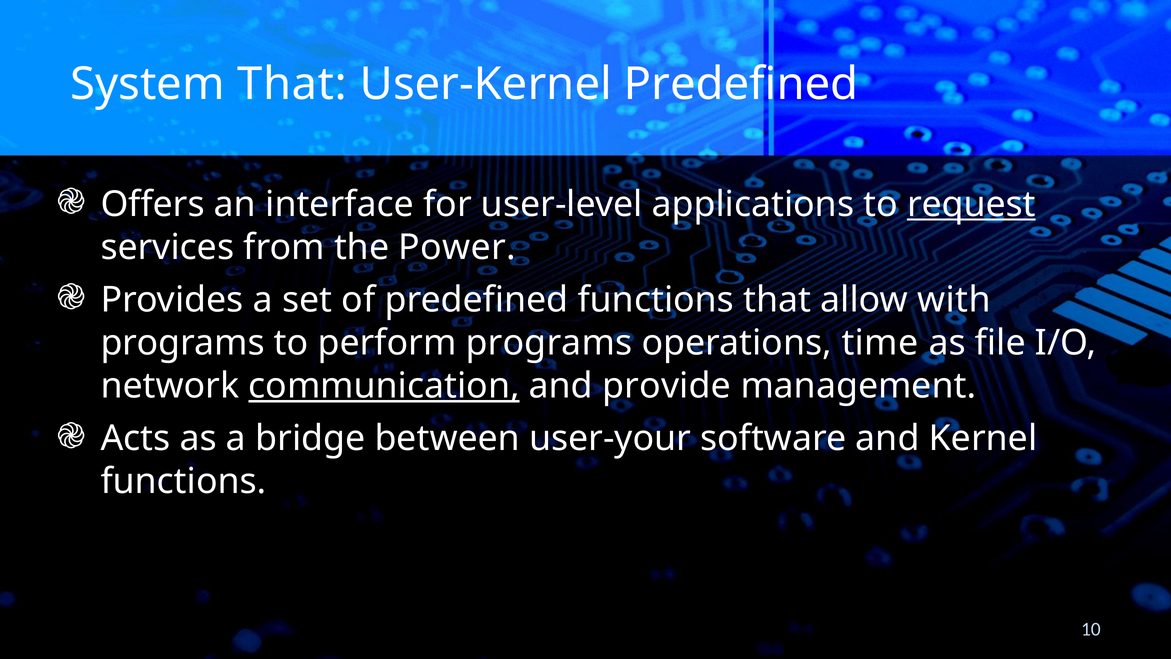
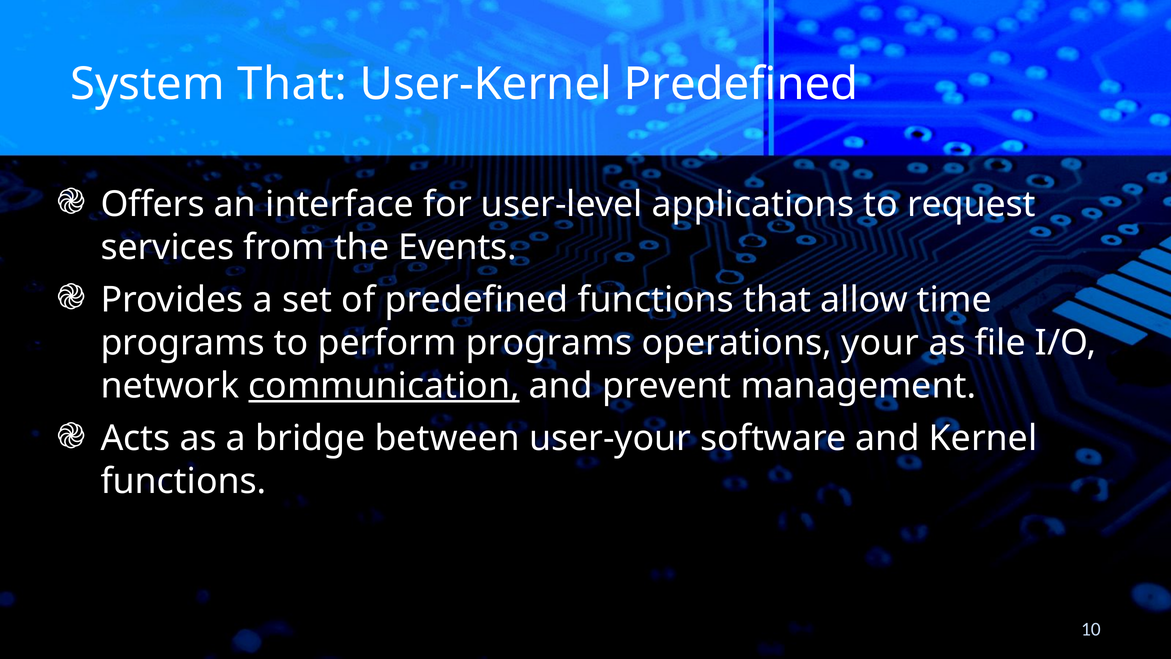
request underline: present -> none
Power: Power -> Events
with: with -> time
time: time -> your
provide: provide -> prevent
